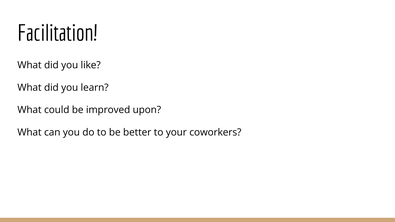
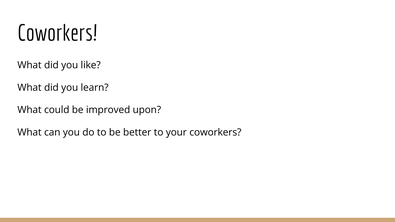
Facilitation at (57, 33): Facilitation -> Coworkers
